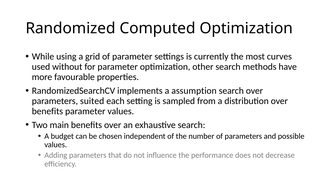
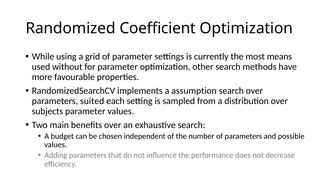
Computed: Computed -> Coefficient
curves: curves -> means
benefits at (47, 111): benefits -> subjects
